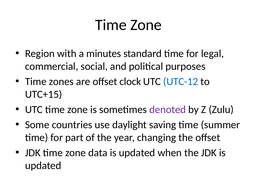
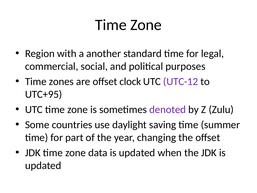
minutes: minutes -> another
UTC-12 colour: blue -> purple
UTC+15: UTC+15 -> UTC+95
